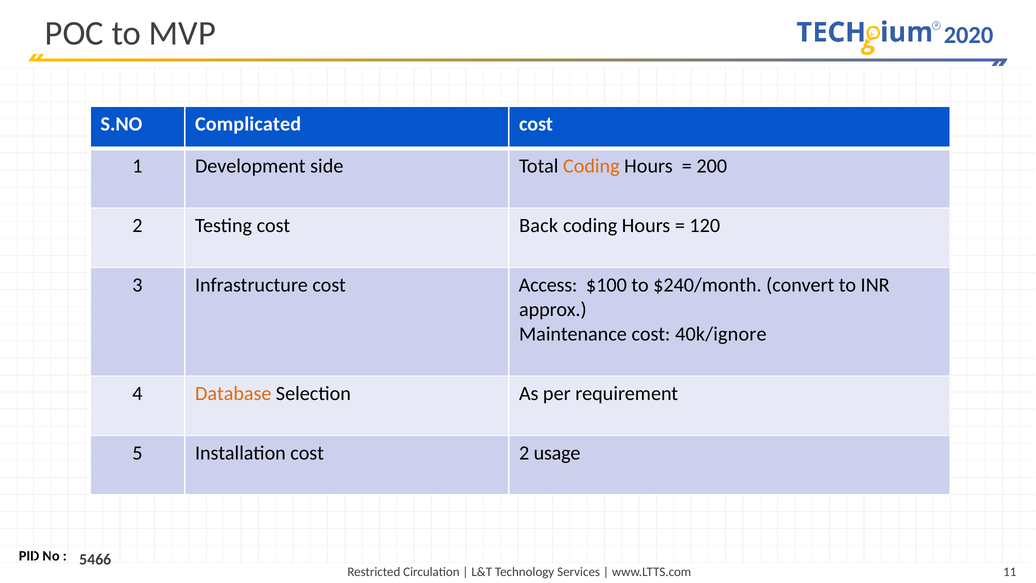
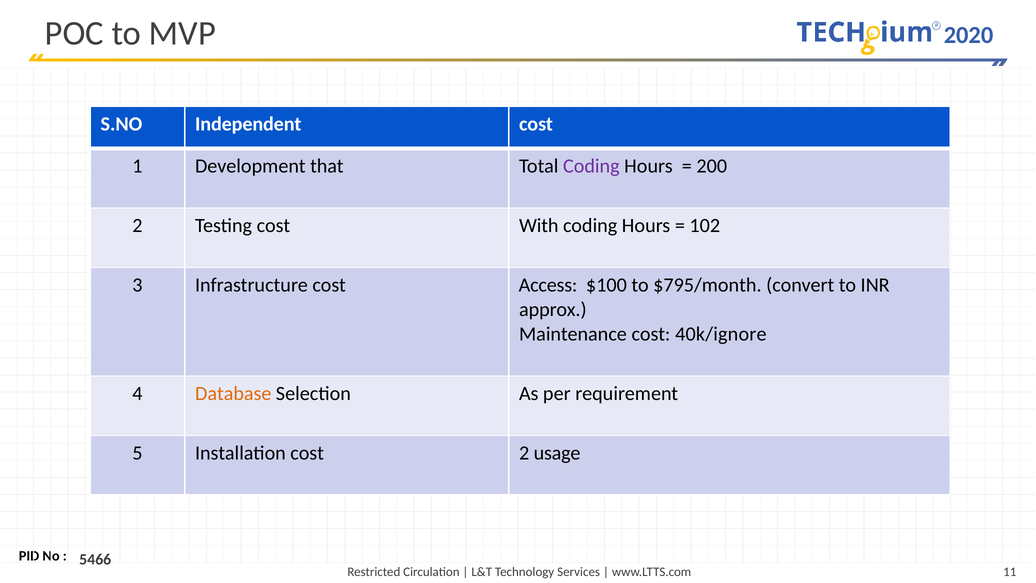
Complicated: Complicated -> Independent
side: side -> that
Coding at (591, 166) colour: orange -> purple
Back: Back -> With
120: 120 -> 102
$240/month: $240/month -> $795/month
